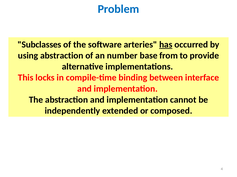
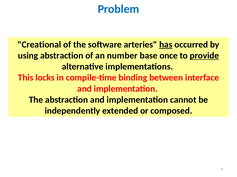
Subclasses: Subclasses -> Creational
from: from -> once
provide underline: none -> present
